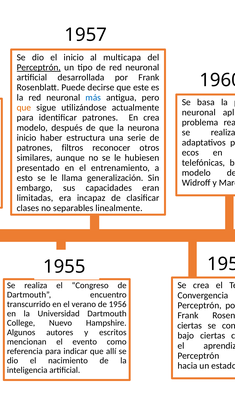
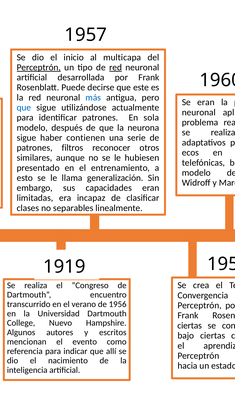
red at (116, 67) underline: none -> present
Se basa: basa -> eran
que at (24, 107) colour: orange -> blue
En crea: crea -> sola
inicio at (27, 138): inicio -> sigue
estructura: estructura -> contienen
1955: 1955 -> 1919
